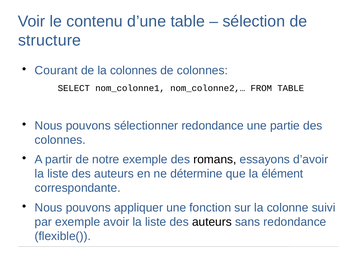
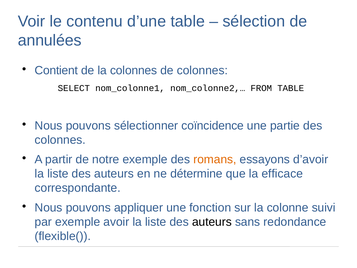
structure: structure -> annulées
Courant: Courant -> Contient
sélectionner redondance: redondance -> coïncidence
romans colour: black -> orange
élément: élément -> efficace
